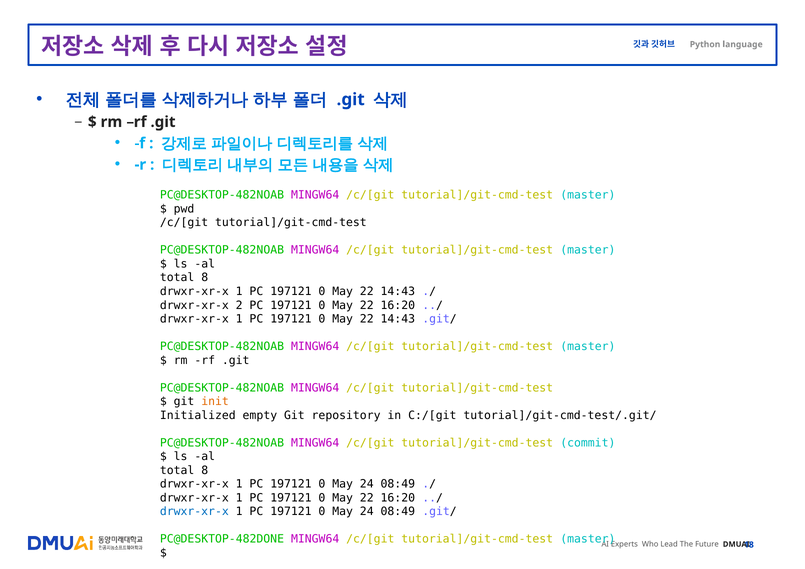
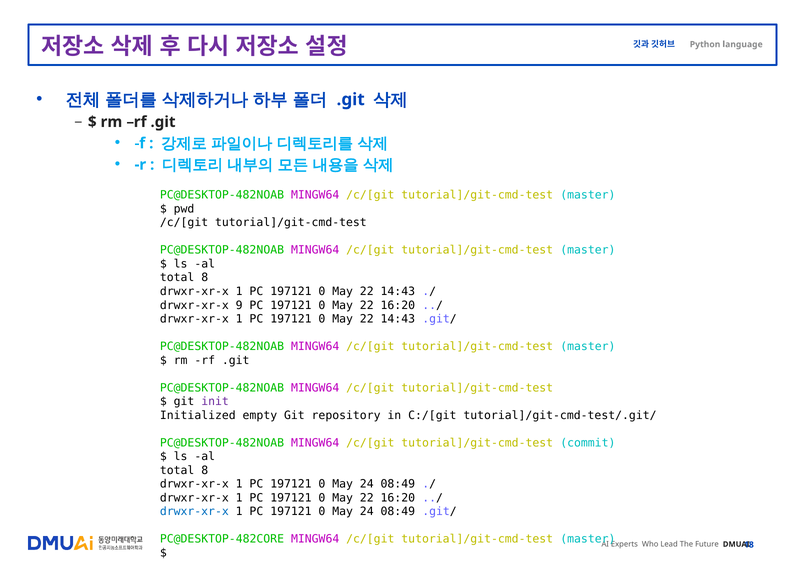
2: 2 -> 9
init colour: orange -> purple
PC@DESKTOP-482DONE: PC@DESKTOP-482DONE -> PC@DESKTOP-482CORE
